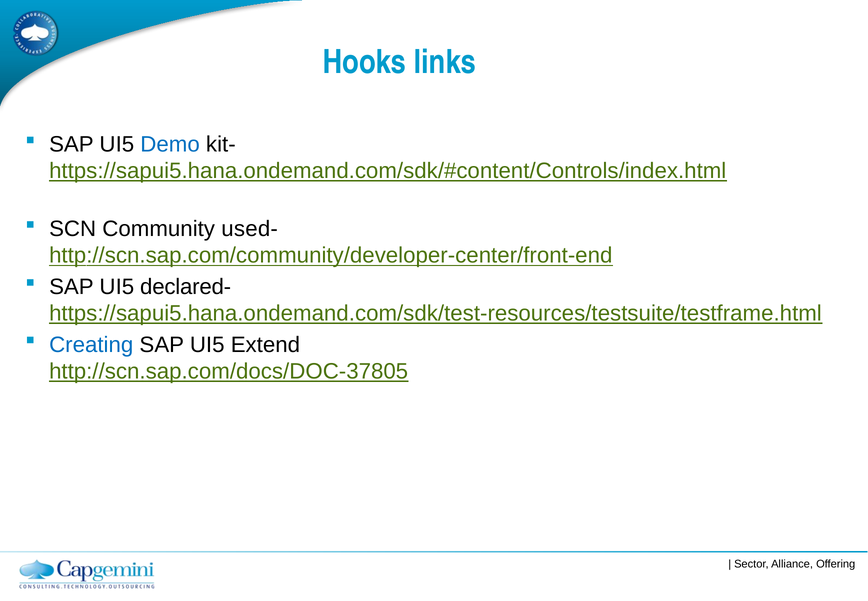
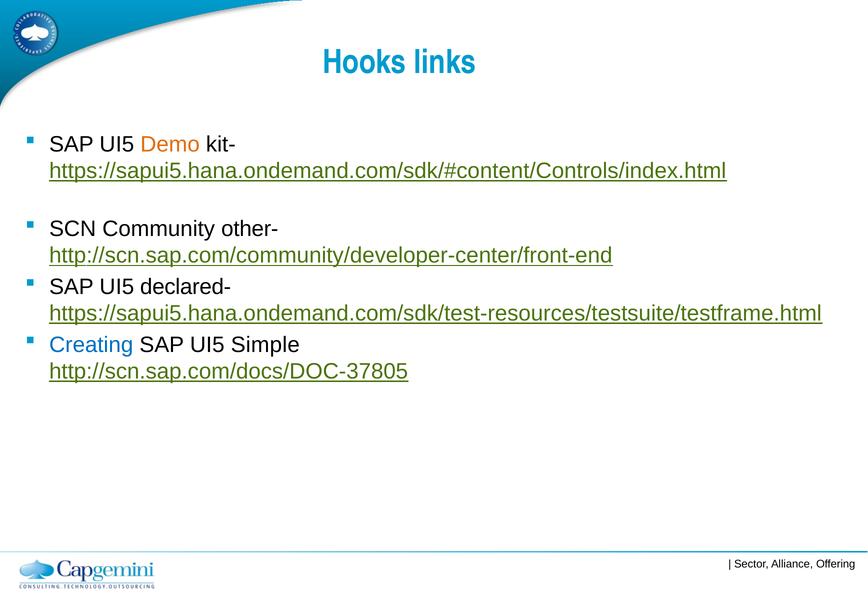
Demo colour: blue -> orange
used-: used- -> other-
Extend: Extend -> Simple
